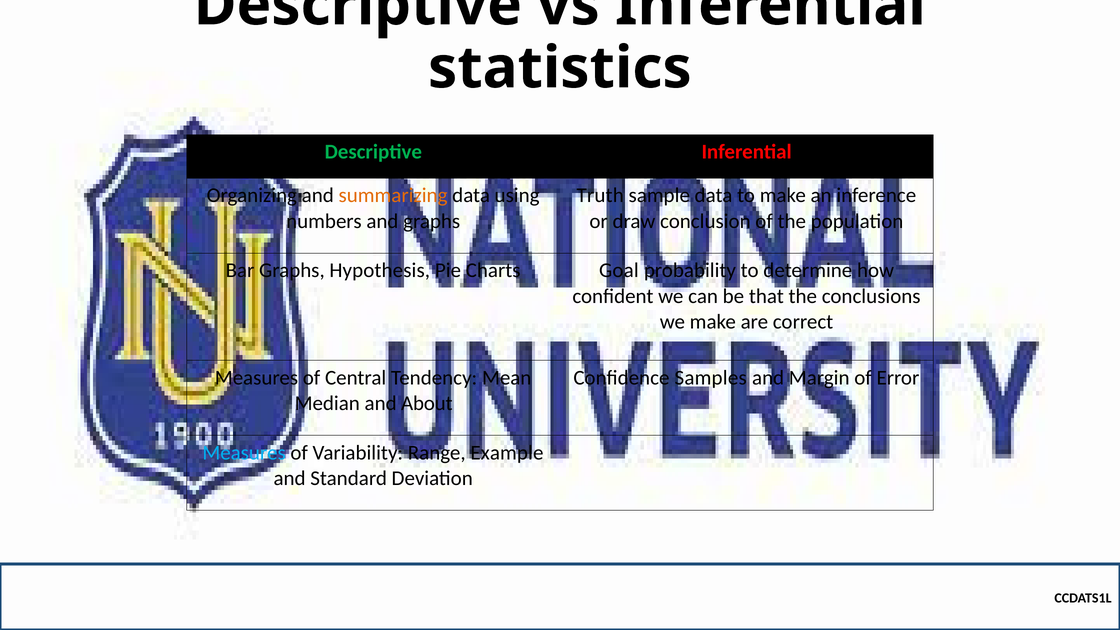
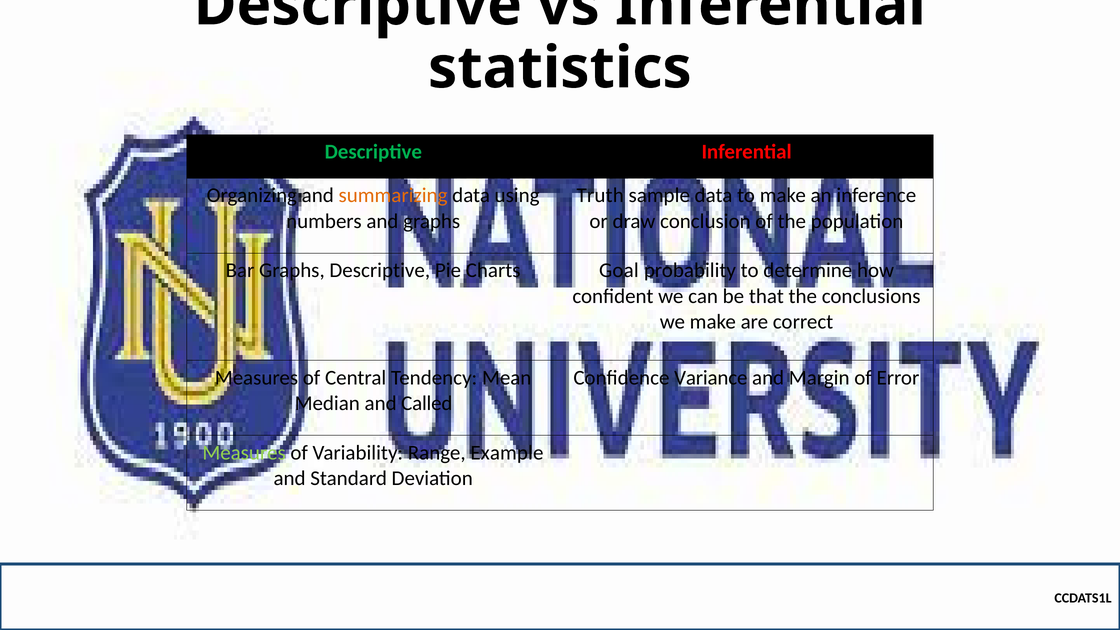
Graphs Hypothesis: Hypothesis -> Descriptive
Samples: Samples -> Variance
About: About -> Called
Measures at (244, 453) colour: light blue -> light green
